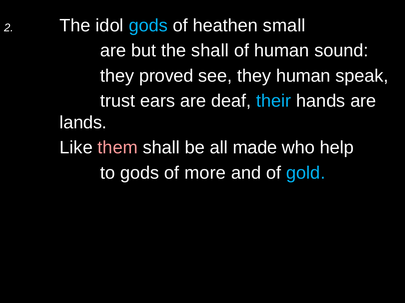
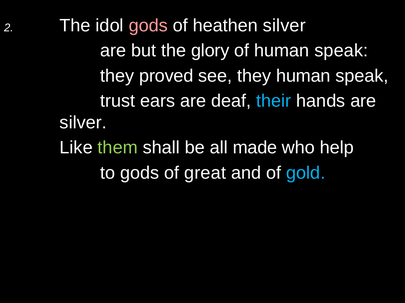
gods at (148, 26) colour: light blue -> pink
heathen small: small -> silver
the shall: shall -> glory
of human sound: sound -> speak
lands at (83, 123): lands -> silver
them colour: pink -> light green
more: more -> great
